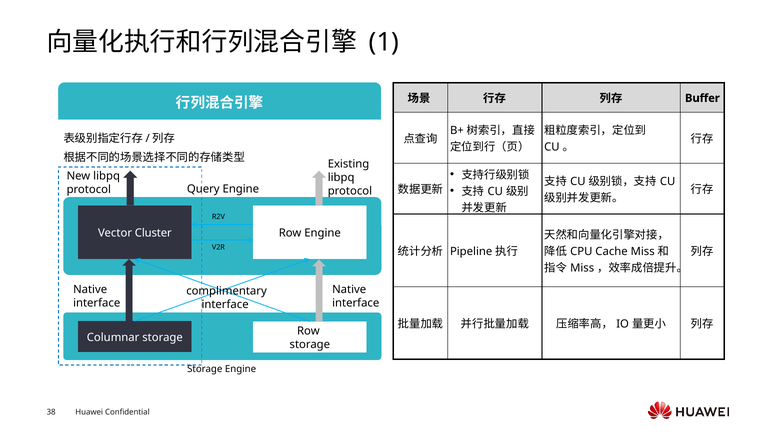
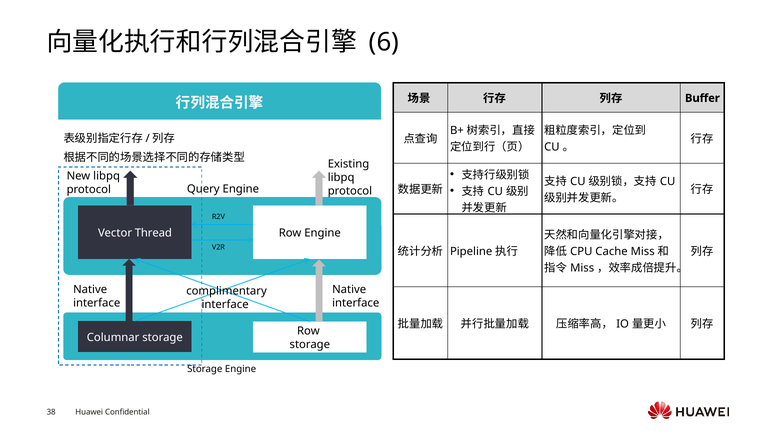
1: 1 -> 6
Cluster: Cluster -> Thread
